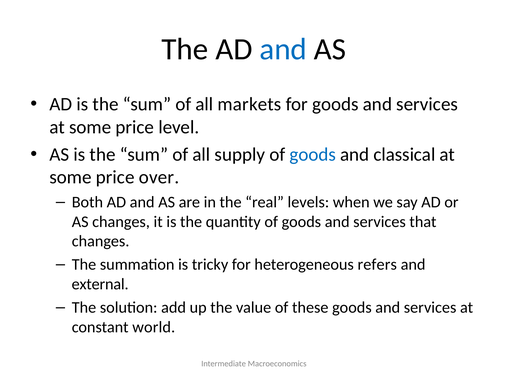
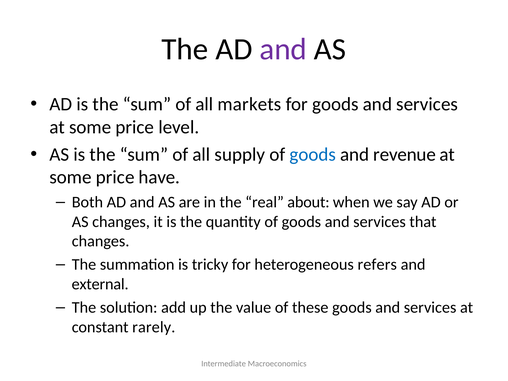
and at (283, 49) colour: blue -> purple
classical: classical -> revenue
over: over -> have
levels: levels -> about
world: world -> rarely
